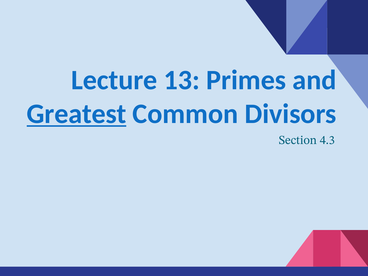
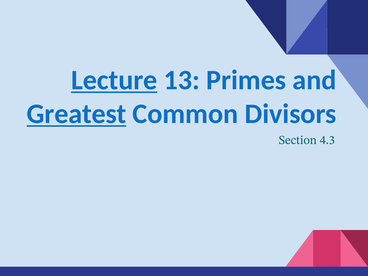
Lecture underline: none -> present
